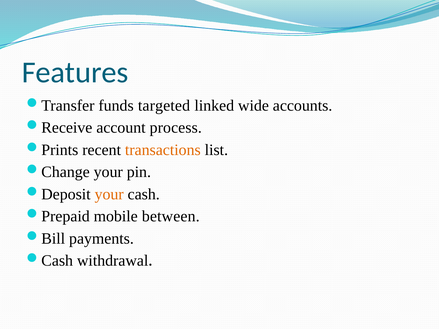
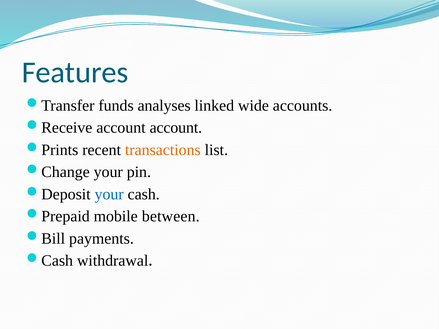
targeted: targeted -> analyses
account process: process -> account
your at (109, 194) colour: orange -> blue
